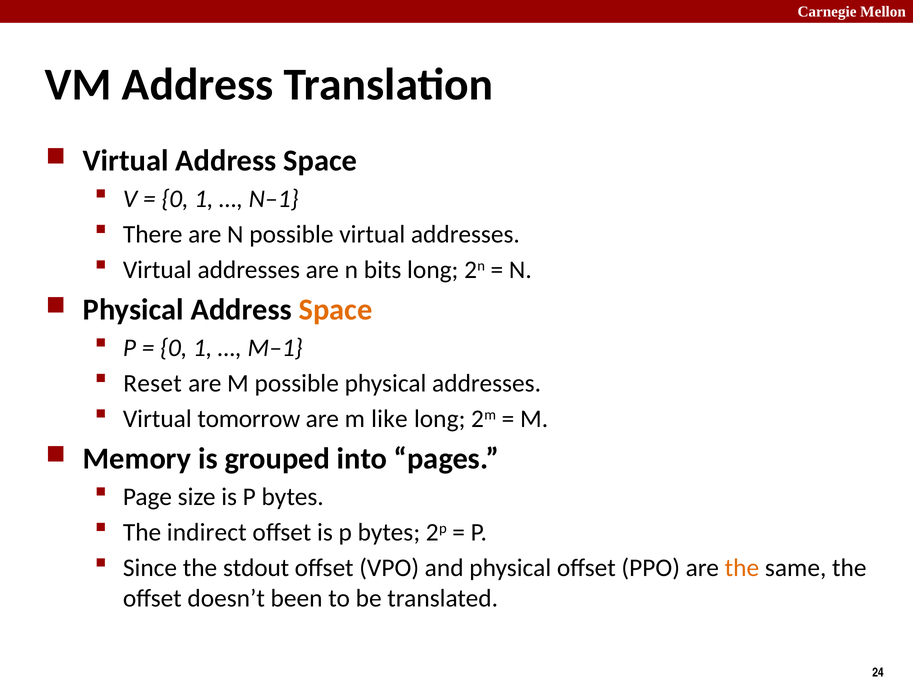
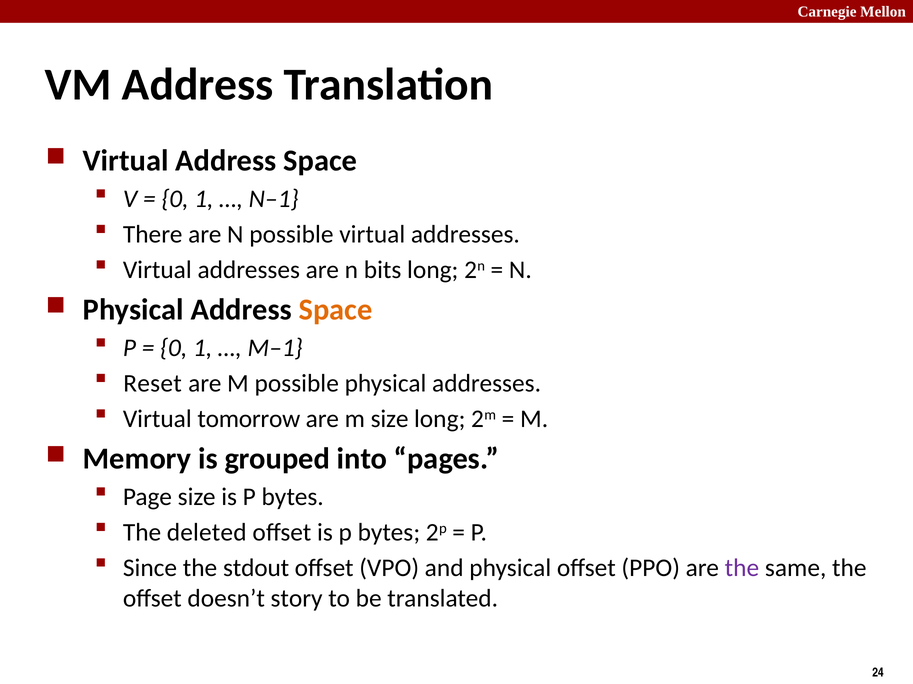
m like: like -> size
indirect: indirect -> deleted
the at (742, 568) colour: orange -> purple
been: been -> story
